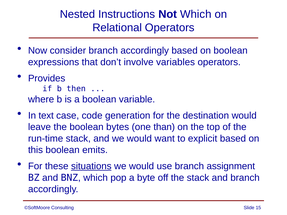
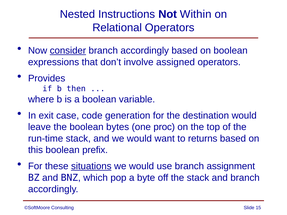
Not Which: Which -> Within
consider underline: none -> present
variables: variables -> assigned
text: text -> exit
than: than -> proc
explicit: explicit -> returns
emits: emits -> prefix
